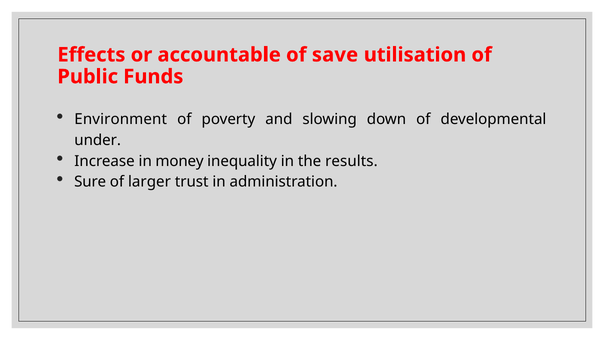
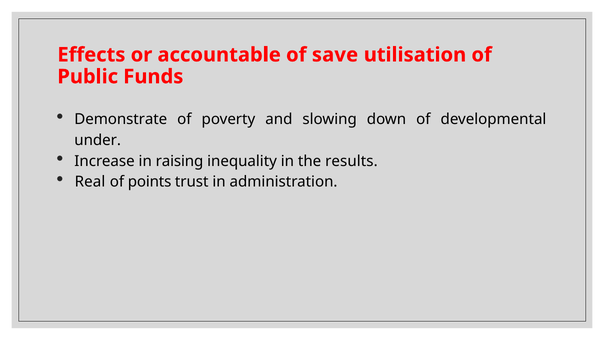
Environment: Environment -> Demonstrate
money: money -> raising
Sure: Sure -> Real
larger: larger -> points
